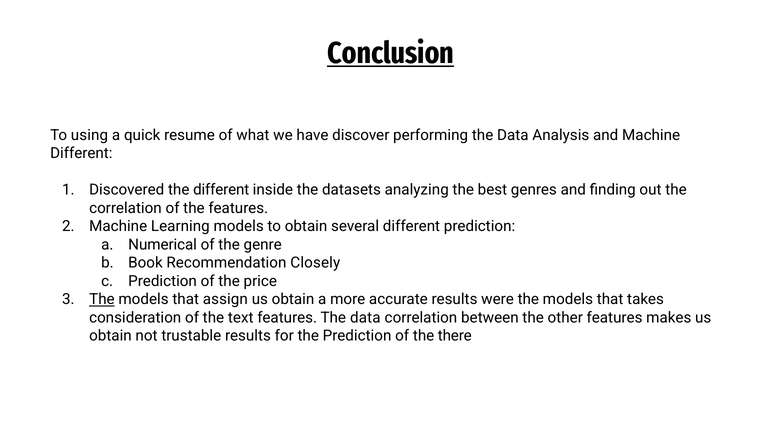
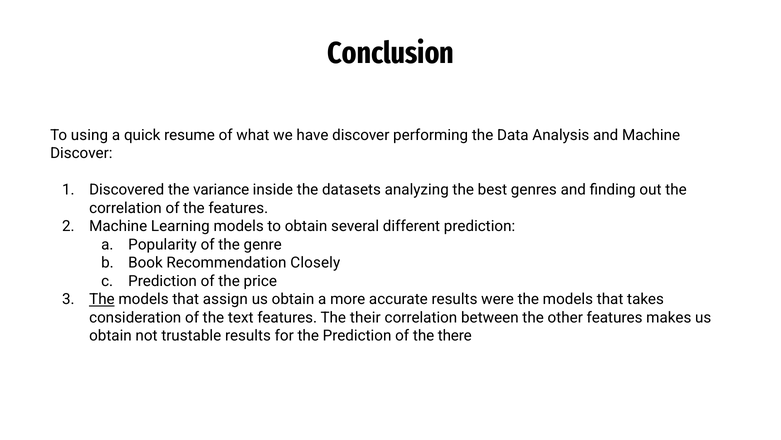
Conclusion underline: present -> none
Different at (81, 153): Different -> Discover
the different: different -> variance
Numerical: Numerical -> Popularity
features The data: data -> their
